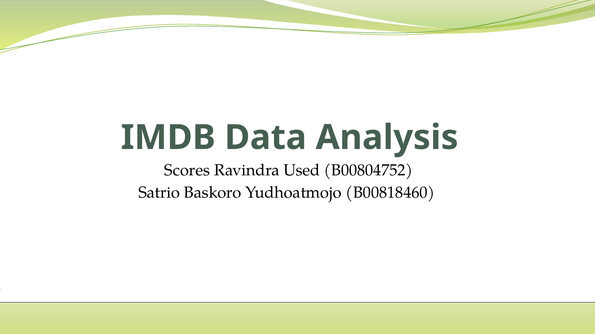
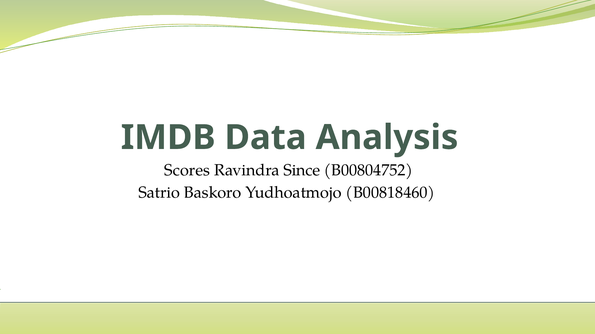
Used: Used -> Since
